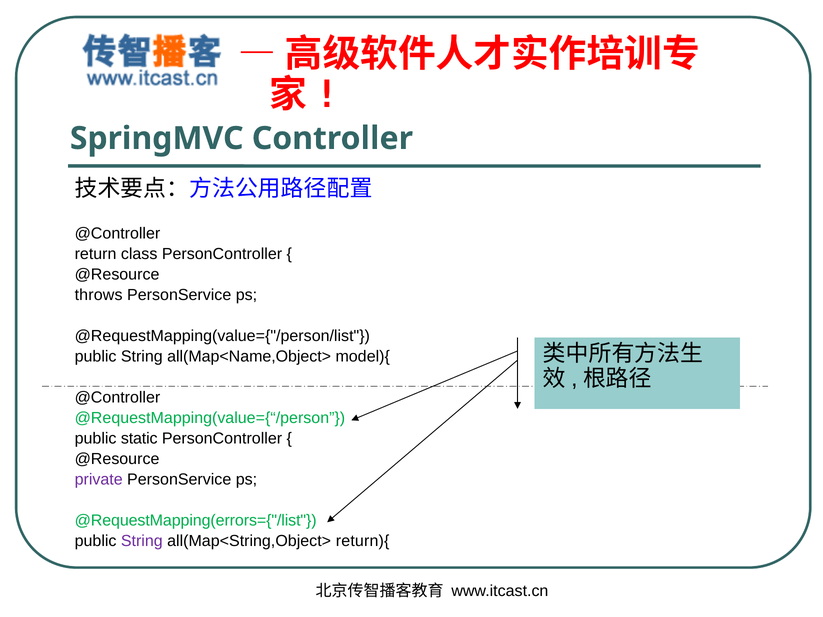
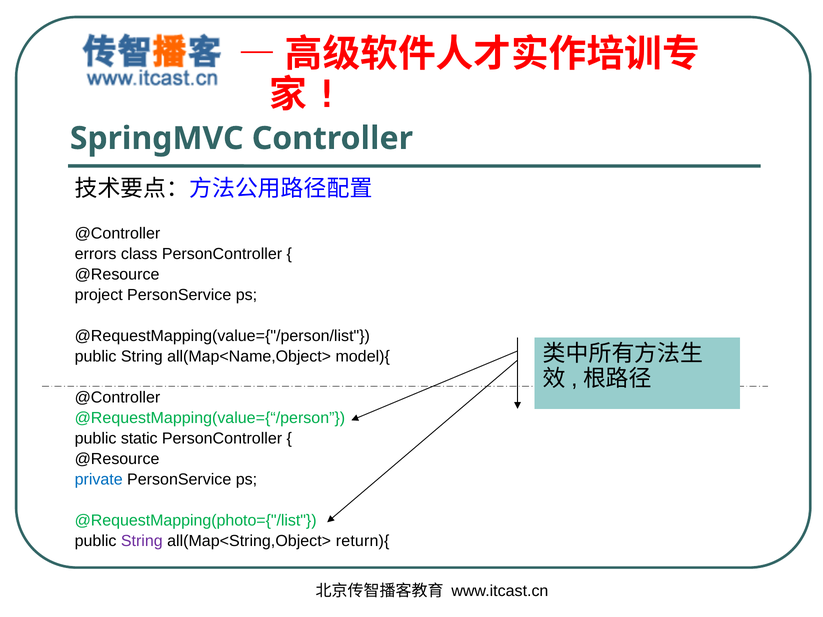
return: return -> errors
throws: throws -> project
private colour: purple -> blue
@RequestMapping(errors={"/list: @RequestMapping(errors={"/list -> @RequestMapping(photo={"/list
